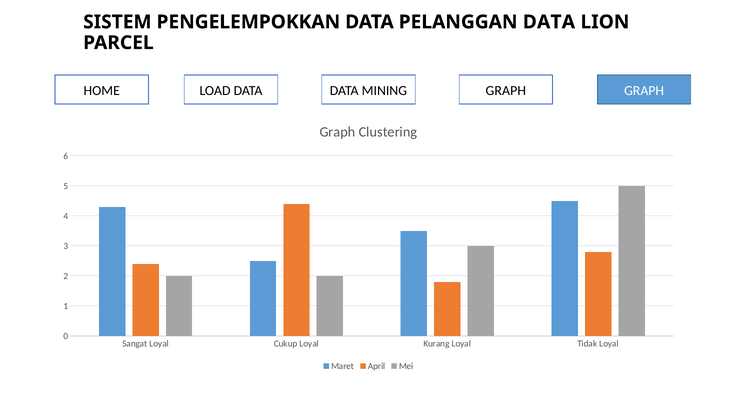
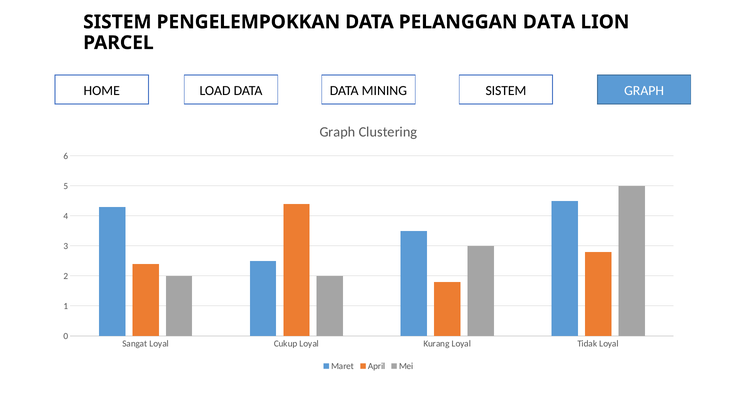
MINING GRAPH: GRAPH -> SISTEM
